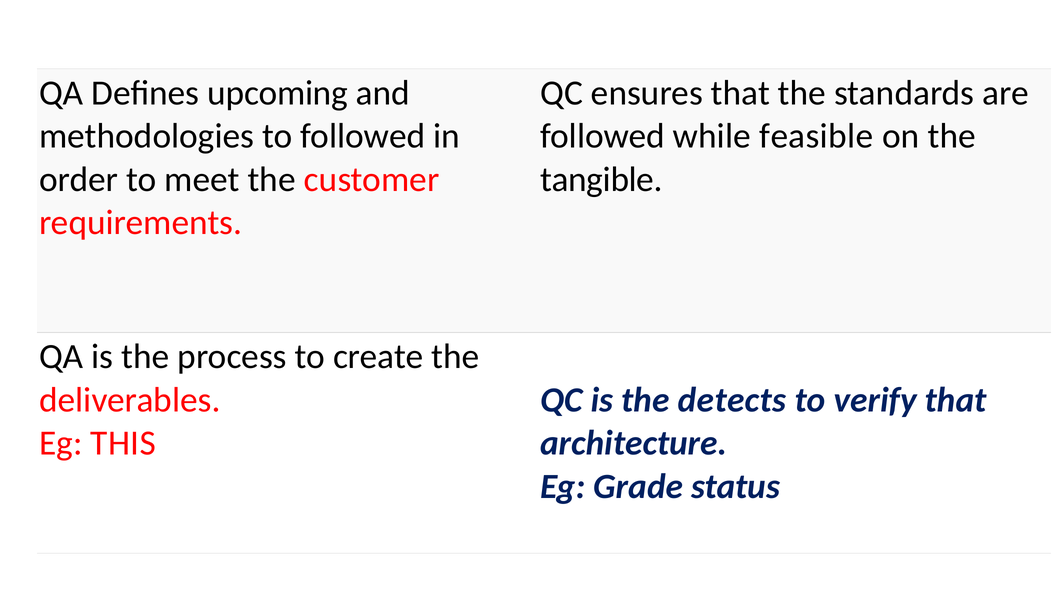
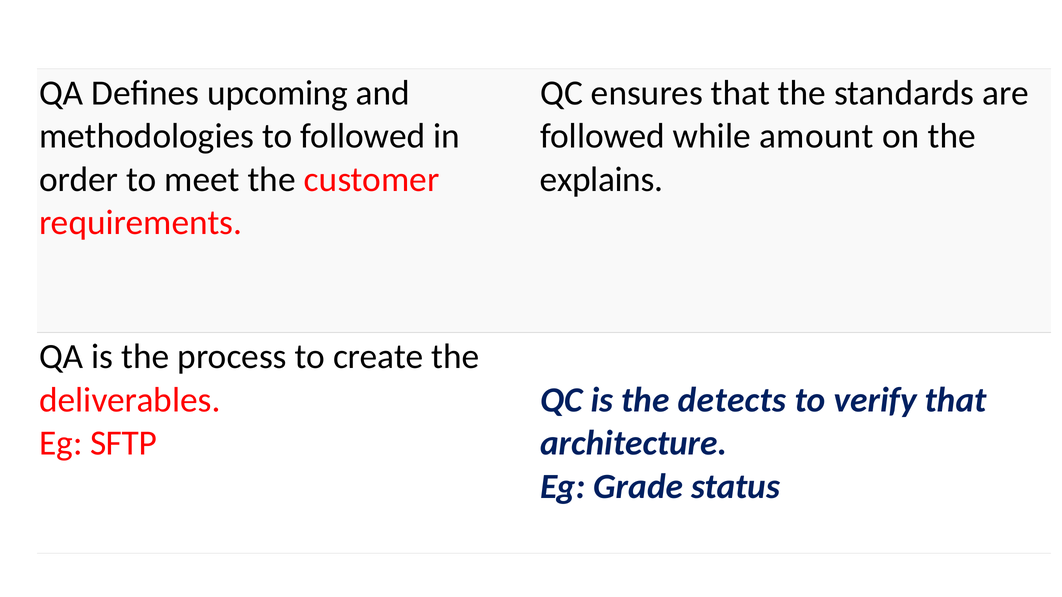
feasible: feasible -> amount
tangible: tangible -> explains
THIS: THIS -> SFTP
